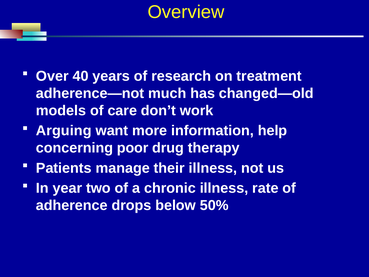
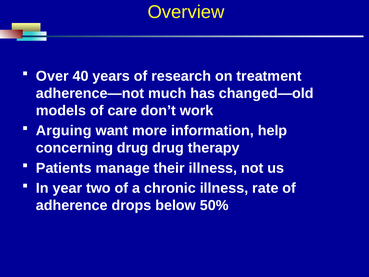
concerning poor: poor -> drug
